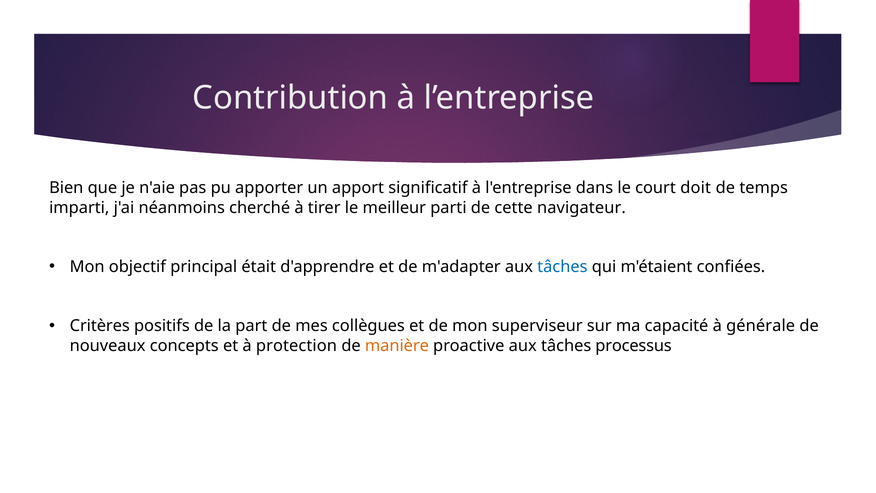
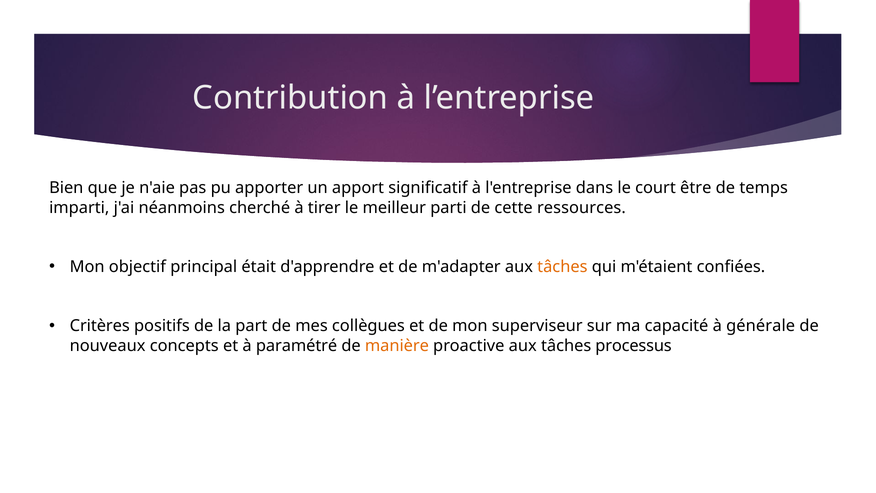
doit: doit -> être
navigateur: navigateur -> ressources
tâches at (562, 267) colour: blue -> orange
protection: protection -> paramétré
